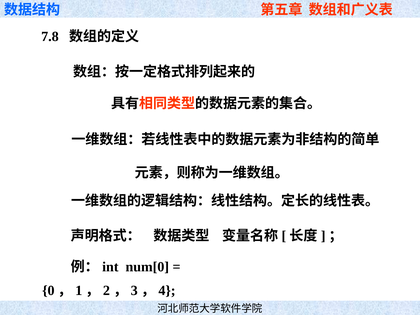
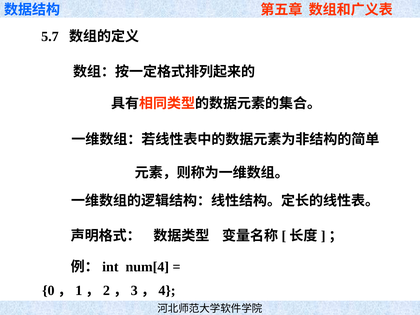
7.8: 7.8 -> 5.7
num[0: num[0 -> num[4
